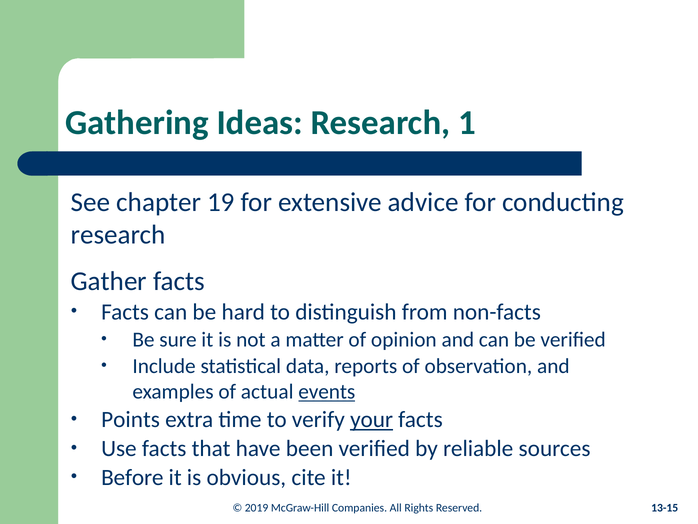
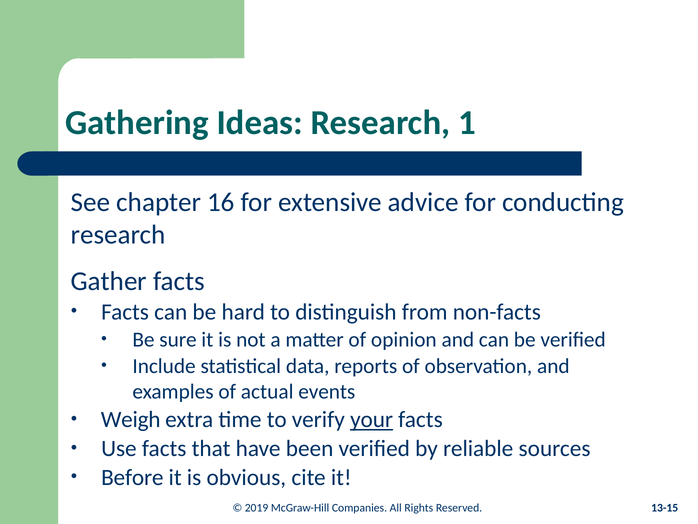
19: 19 -> 16
events underline: present -> none
Points: Points -> Weigh
